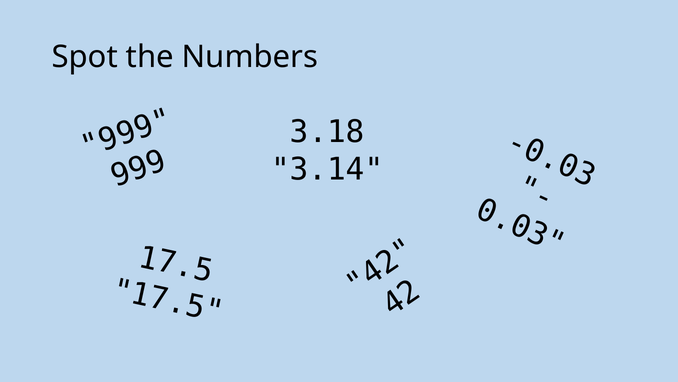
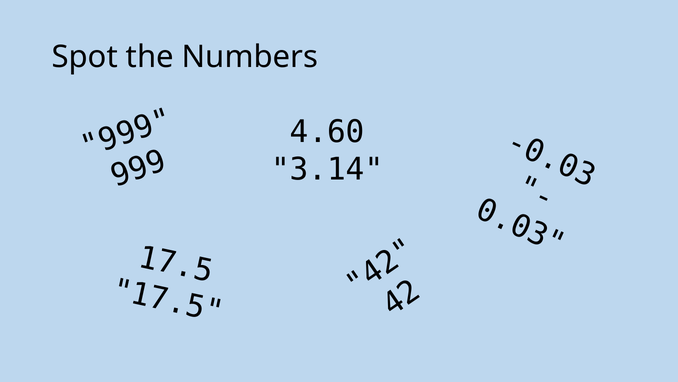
3.18: 3.18 -> 4.60
